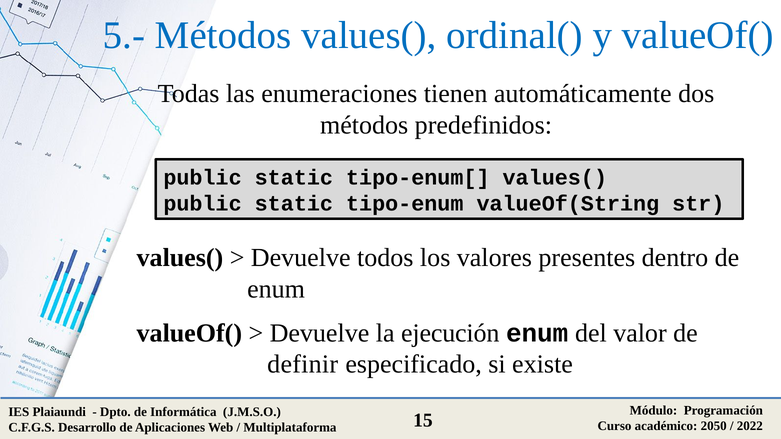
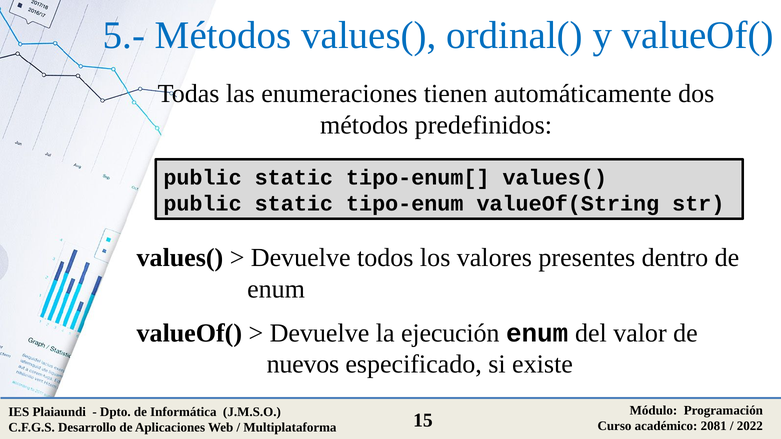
definir: definir -> nuevos
2050: 2050 -> 2081
